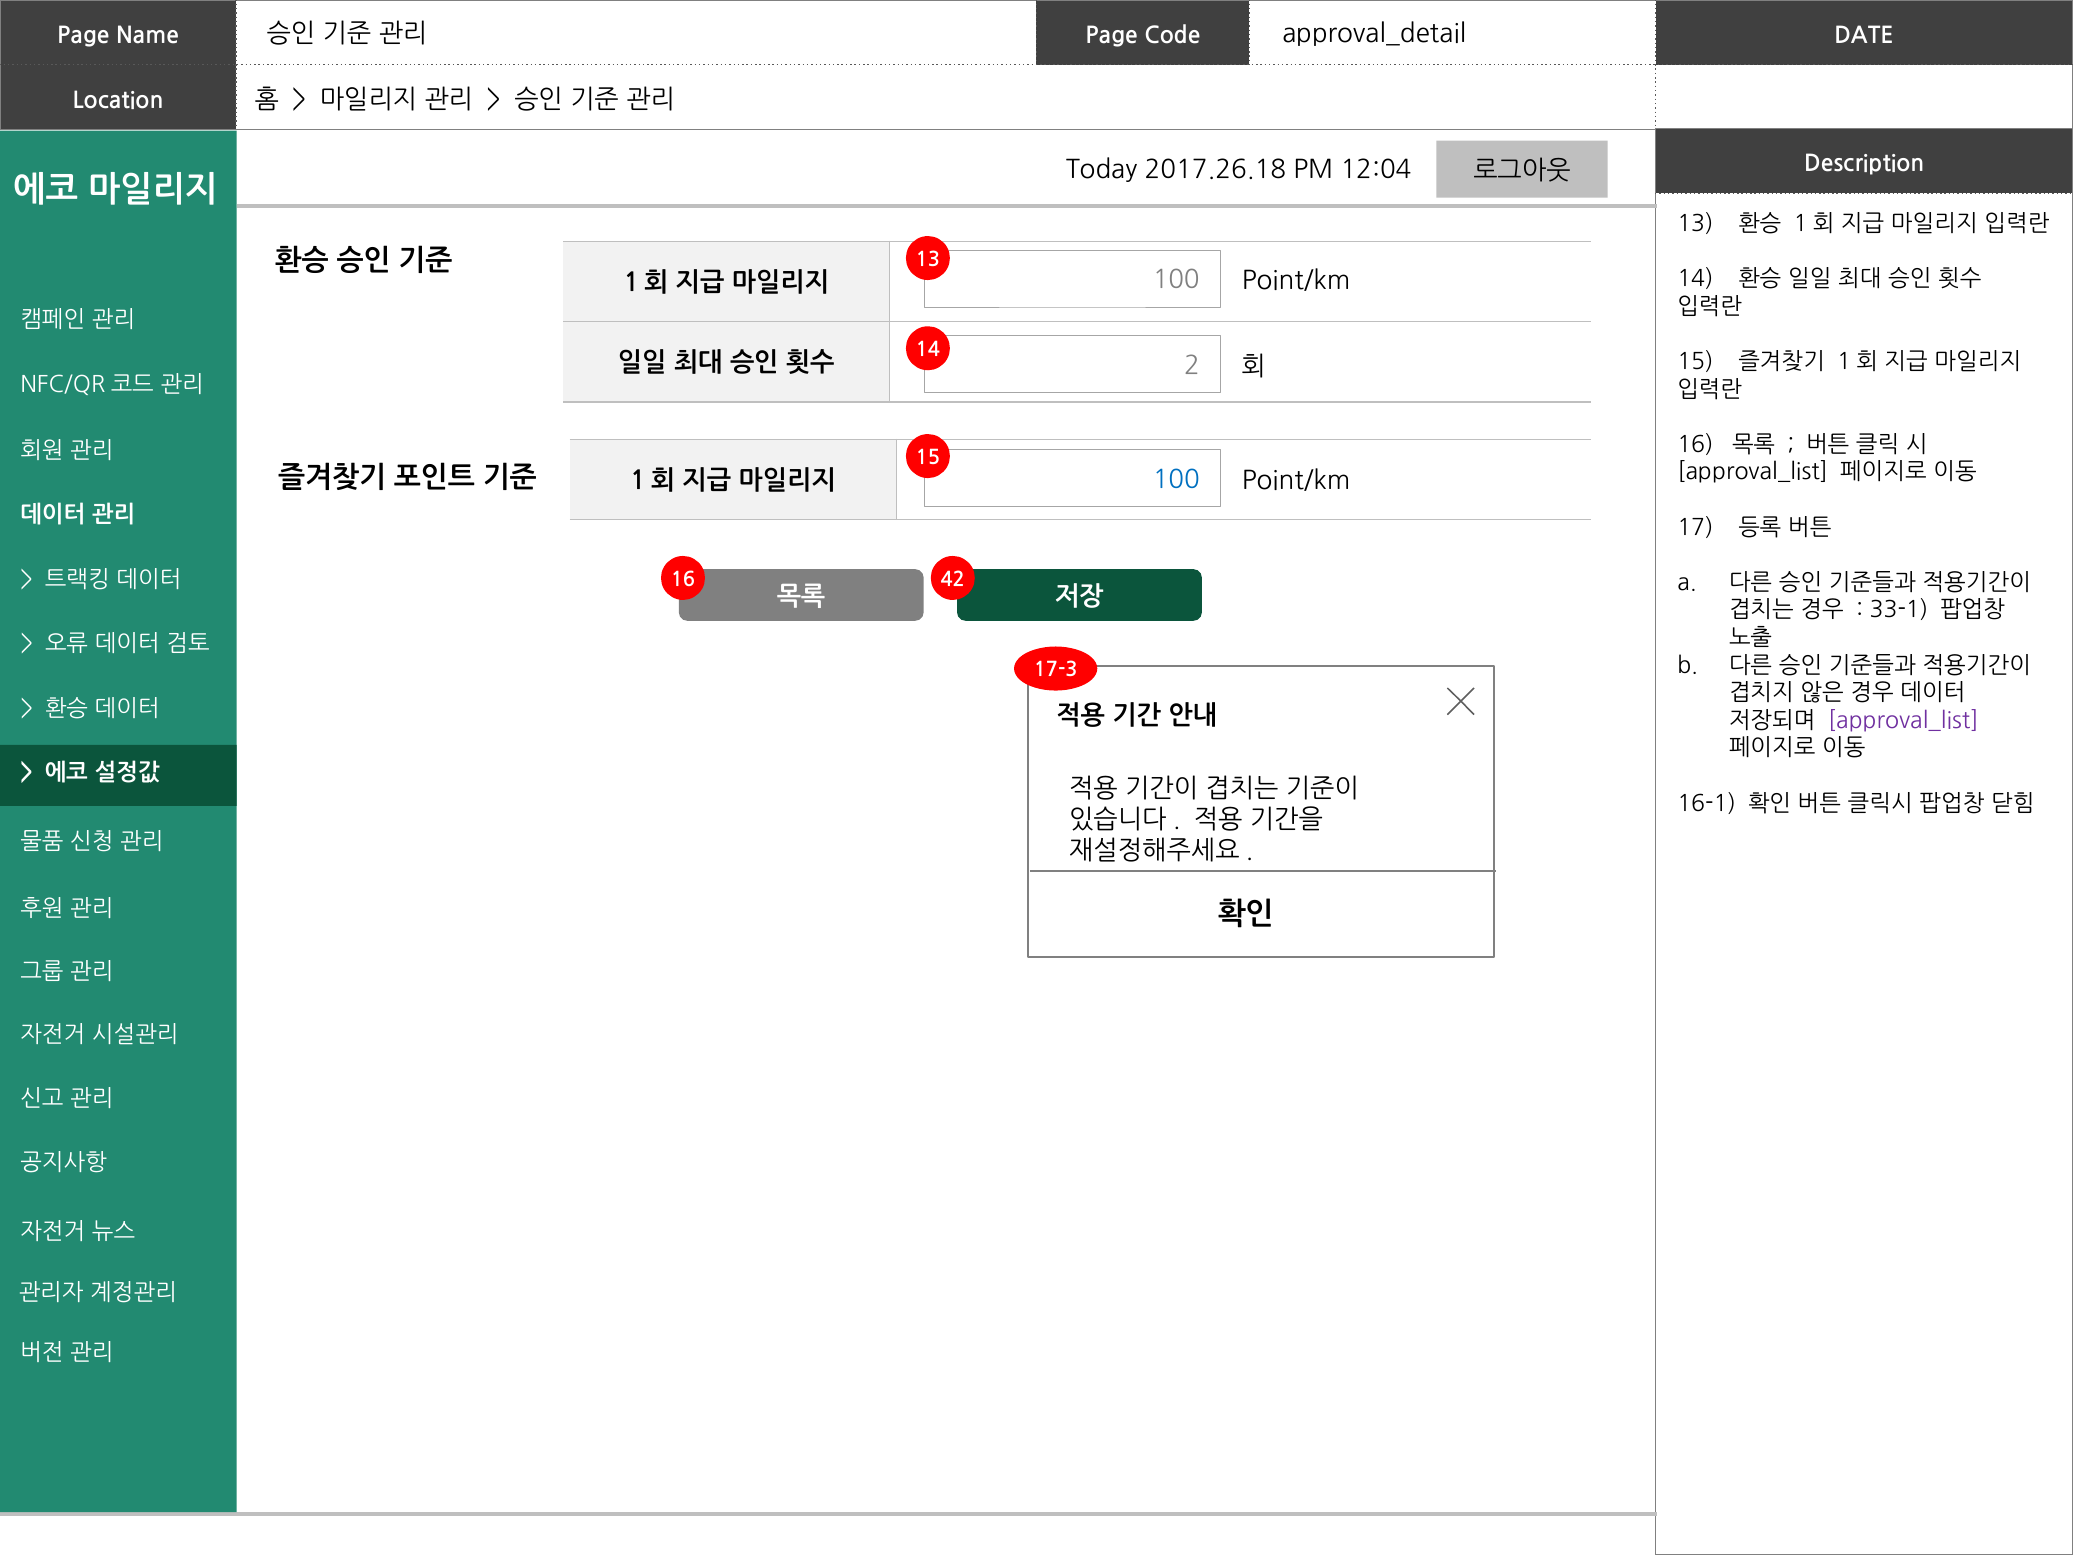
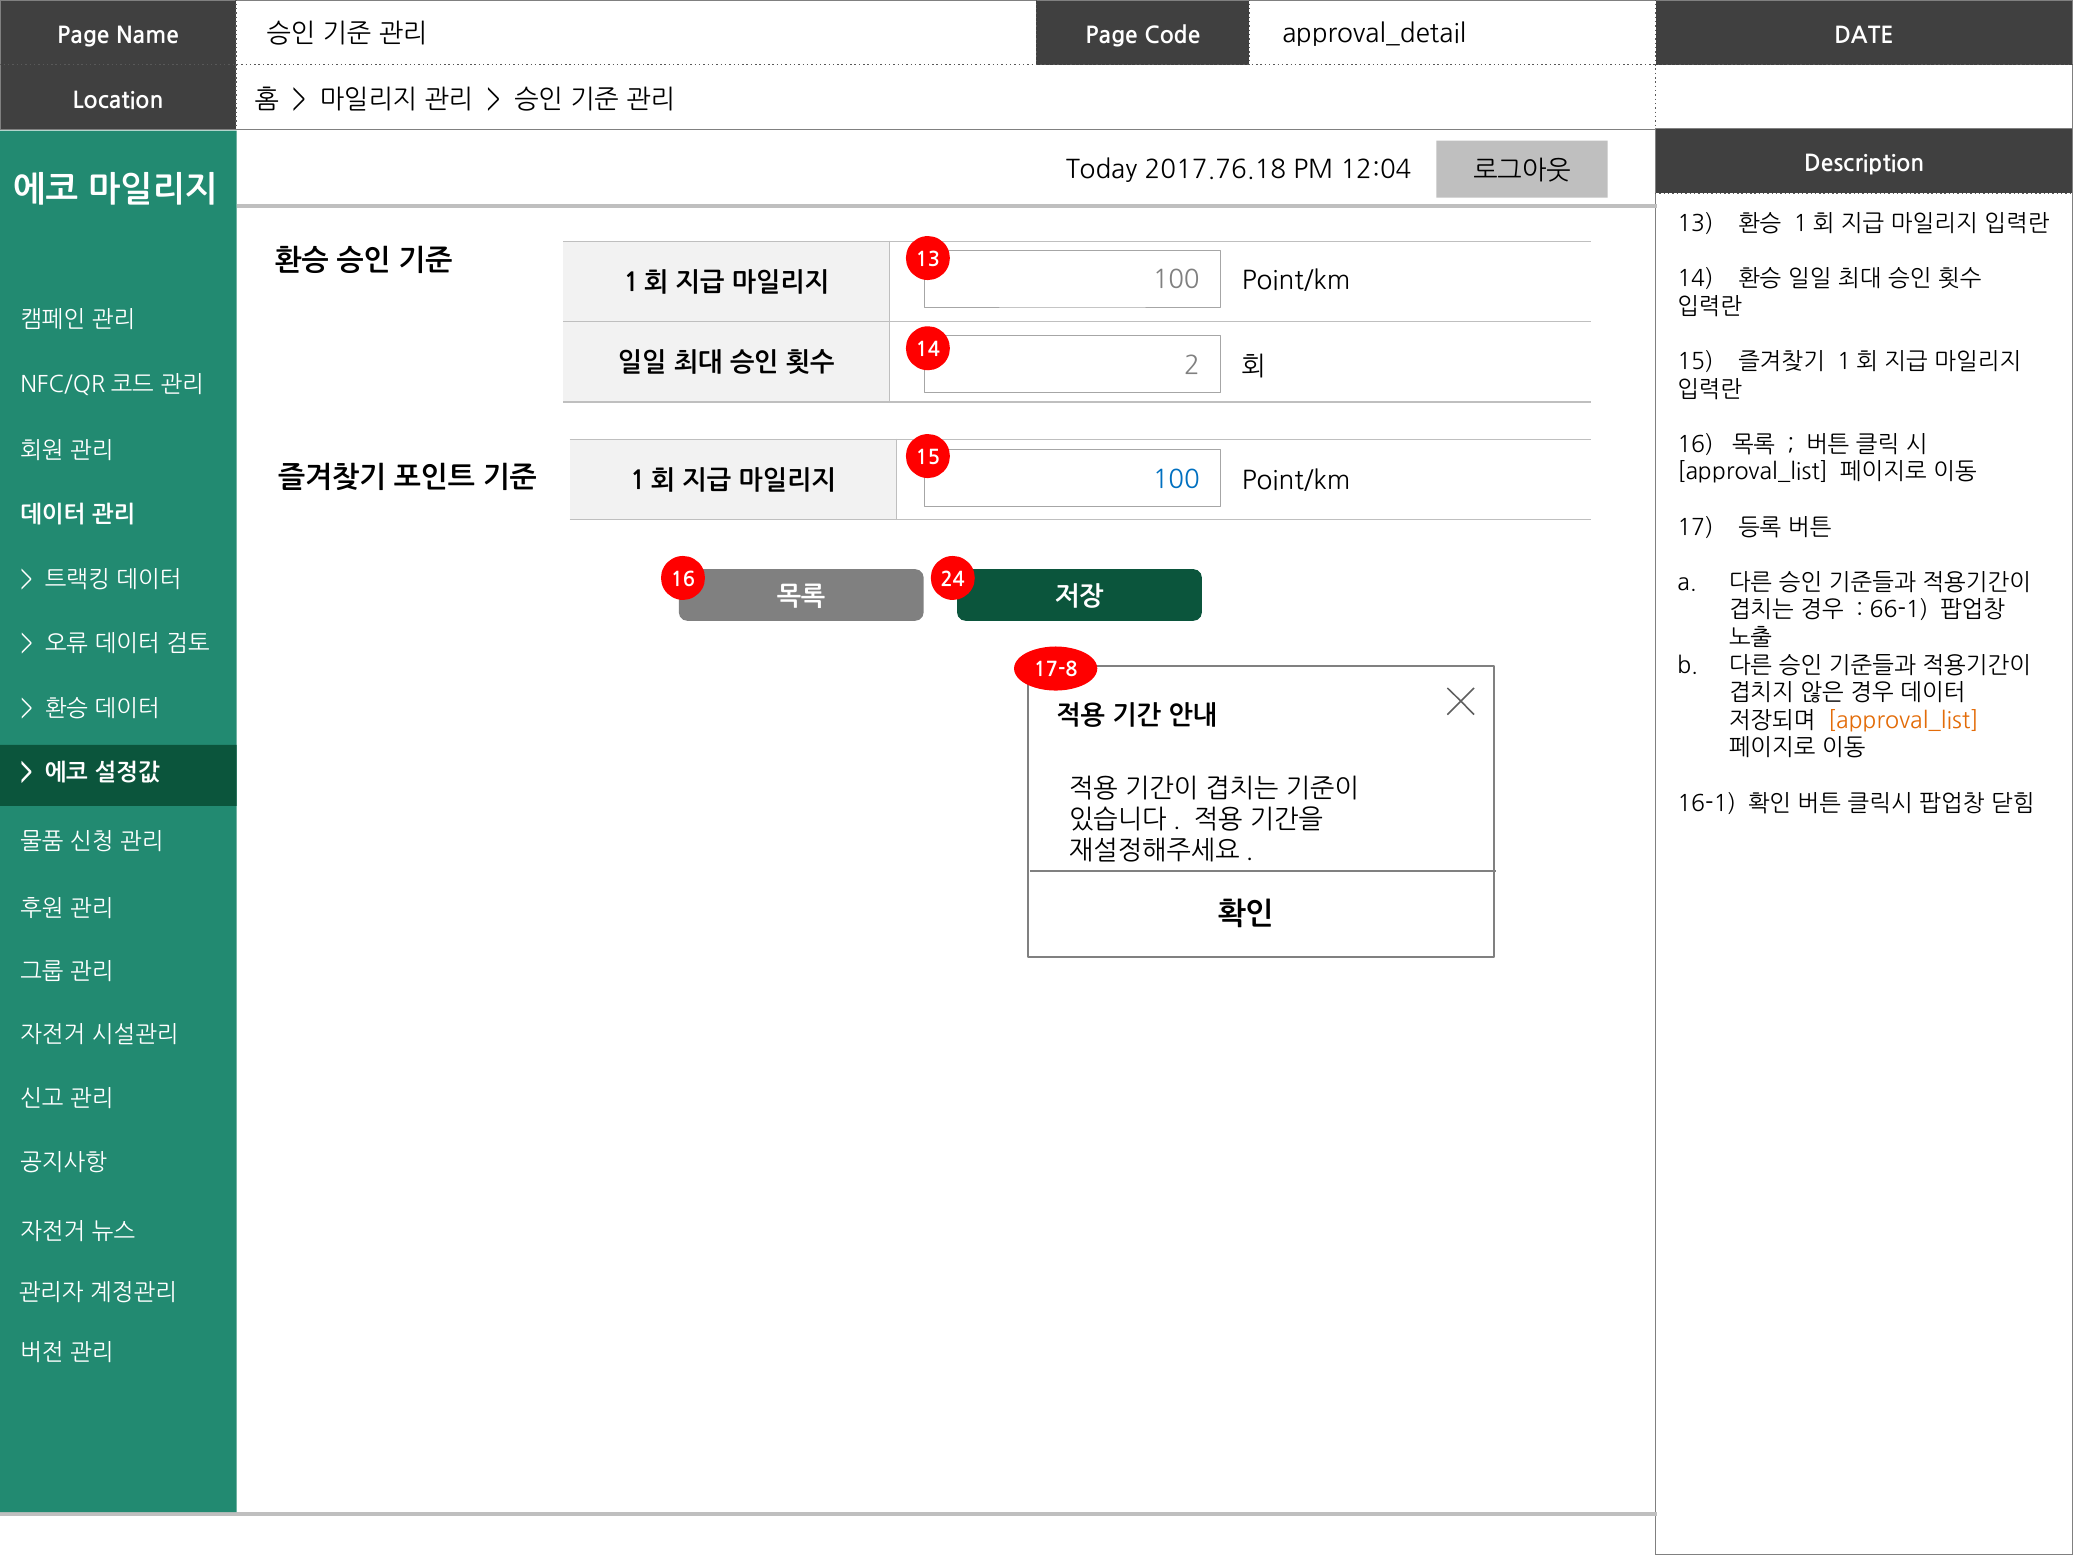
2017.26.18: 2017.26.18 -> 2017.76.18
42: 42 -> 24
33-1: 33-1 -> 66-1
17-3: 17-3 -> 17-8
approval_list at (1903, 721) colour: purple -> orange
